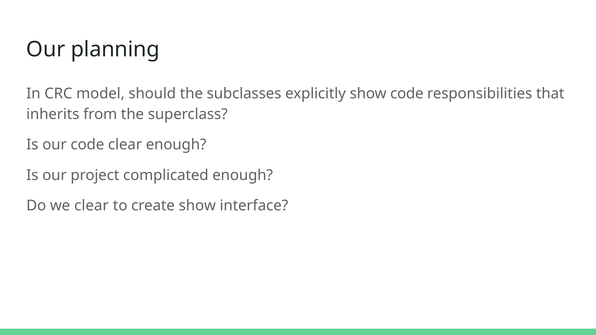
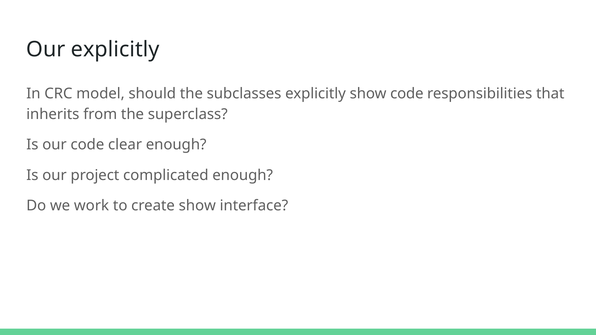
Our planning: planning -> explicitly
we clear: clear -> work
